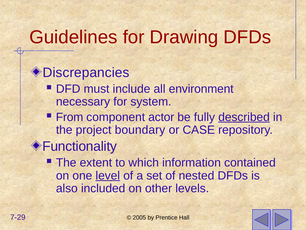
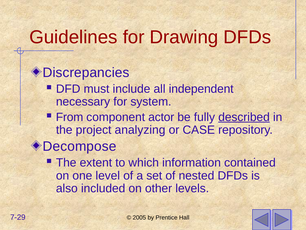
environment: environment -> independent
boundary: boundary -> analyzing
Functionality: Functionality -> Decompose
level underline: present -> none
